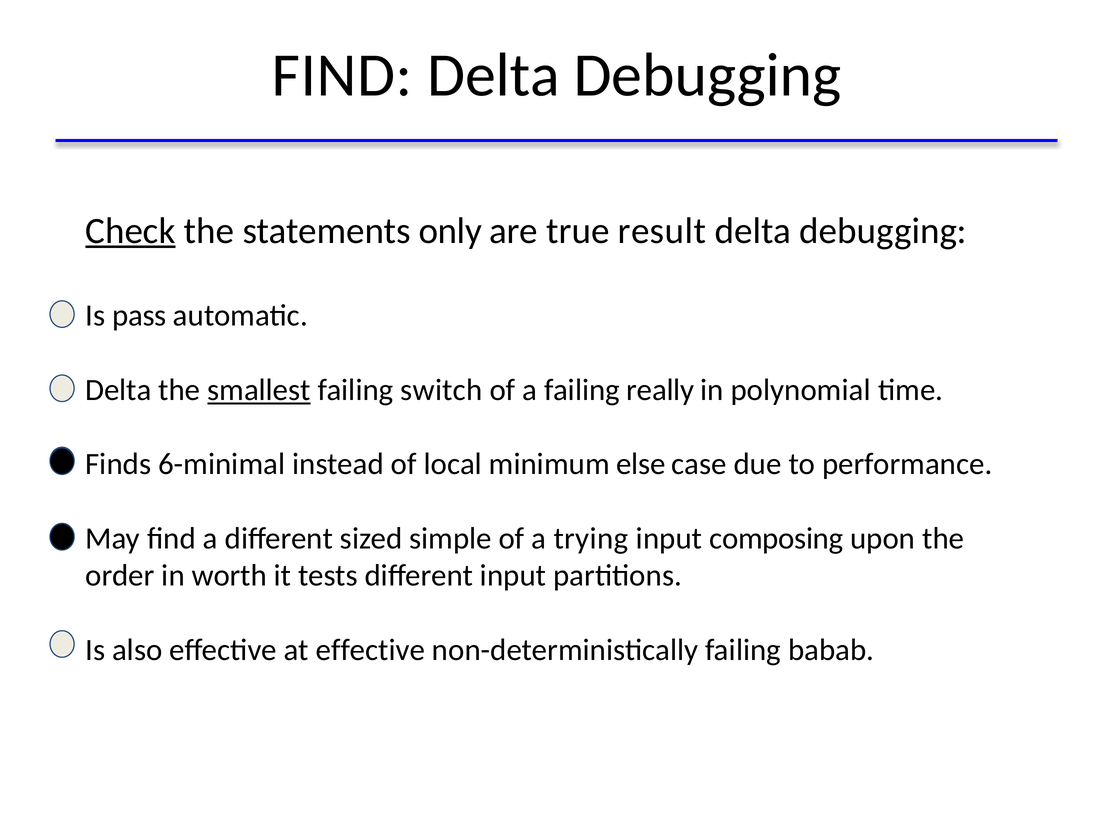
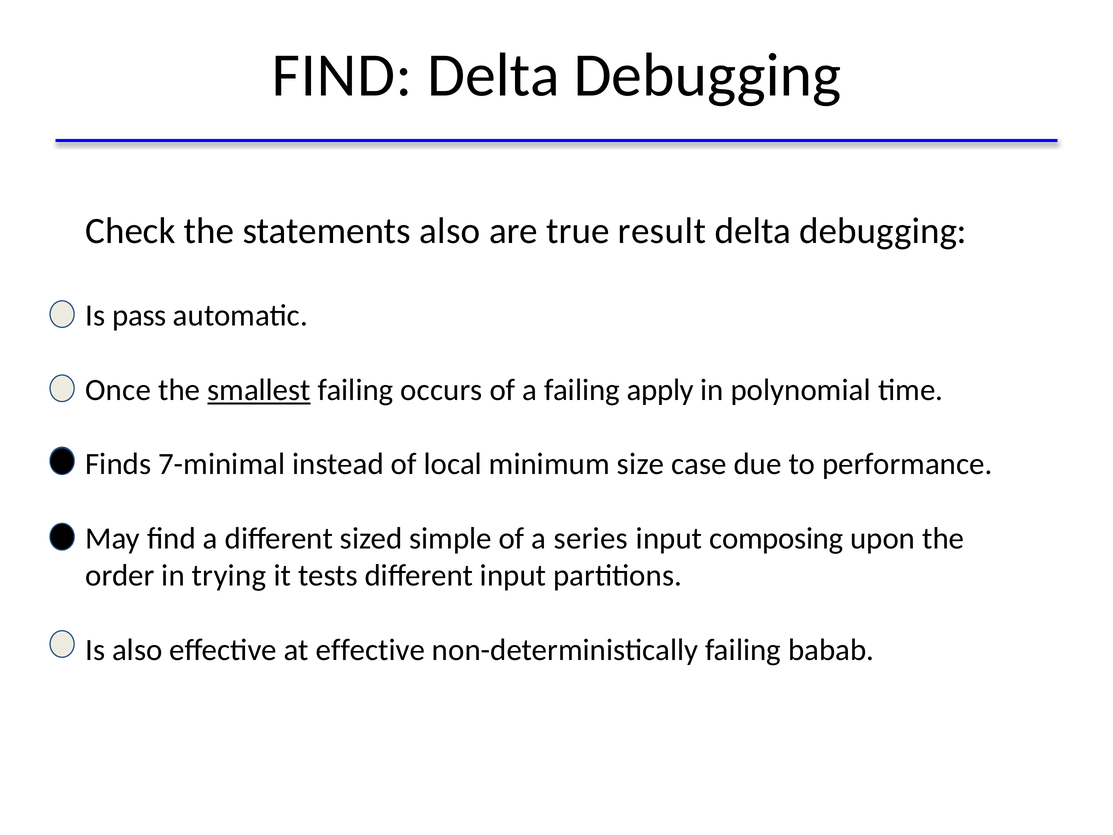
Check underline: present -> none
statements only: only -> also
Delta at (118, 390): Delta -> Once
switch: switch -> occurs
really: really -> apply
6-minimal: 6-minimal -> 7-minimal
else: else -> size
trying: trying -> series
worth: worth -> trying
